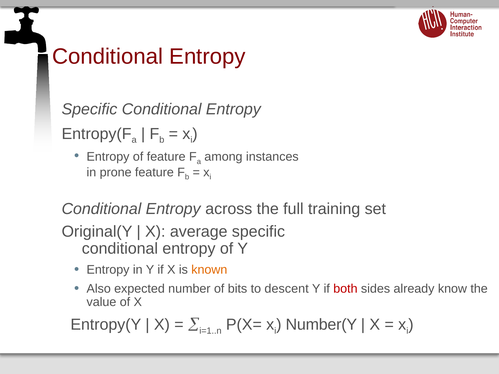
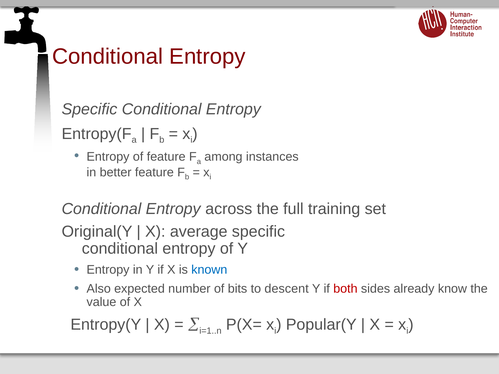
prone: prone -> better
known colour: orange -> blue
Number(Y: Number(Y -> Popular(Y
